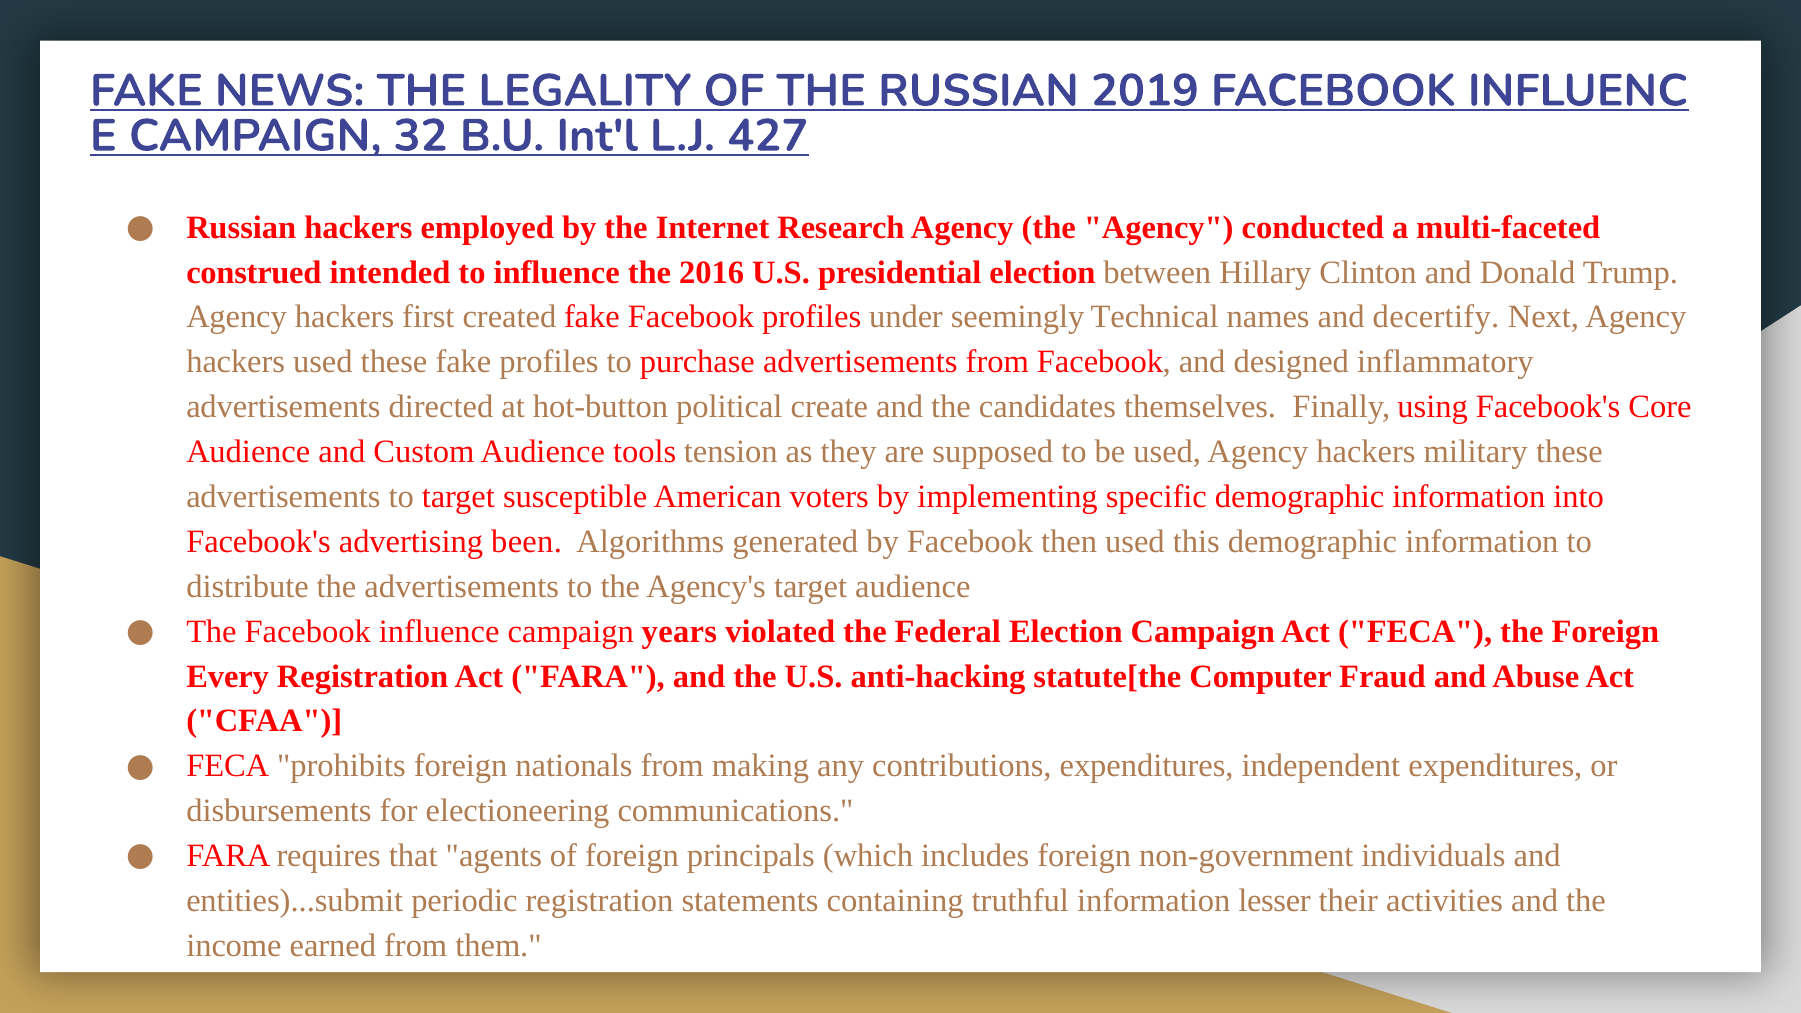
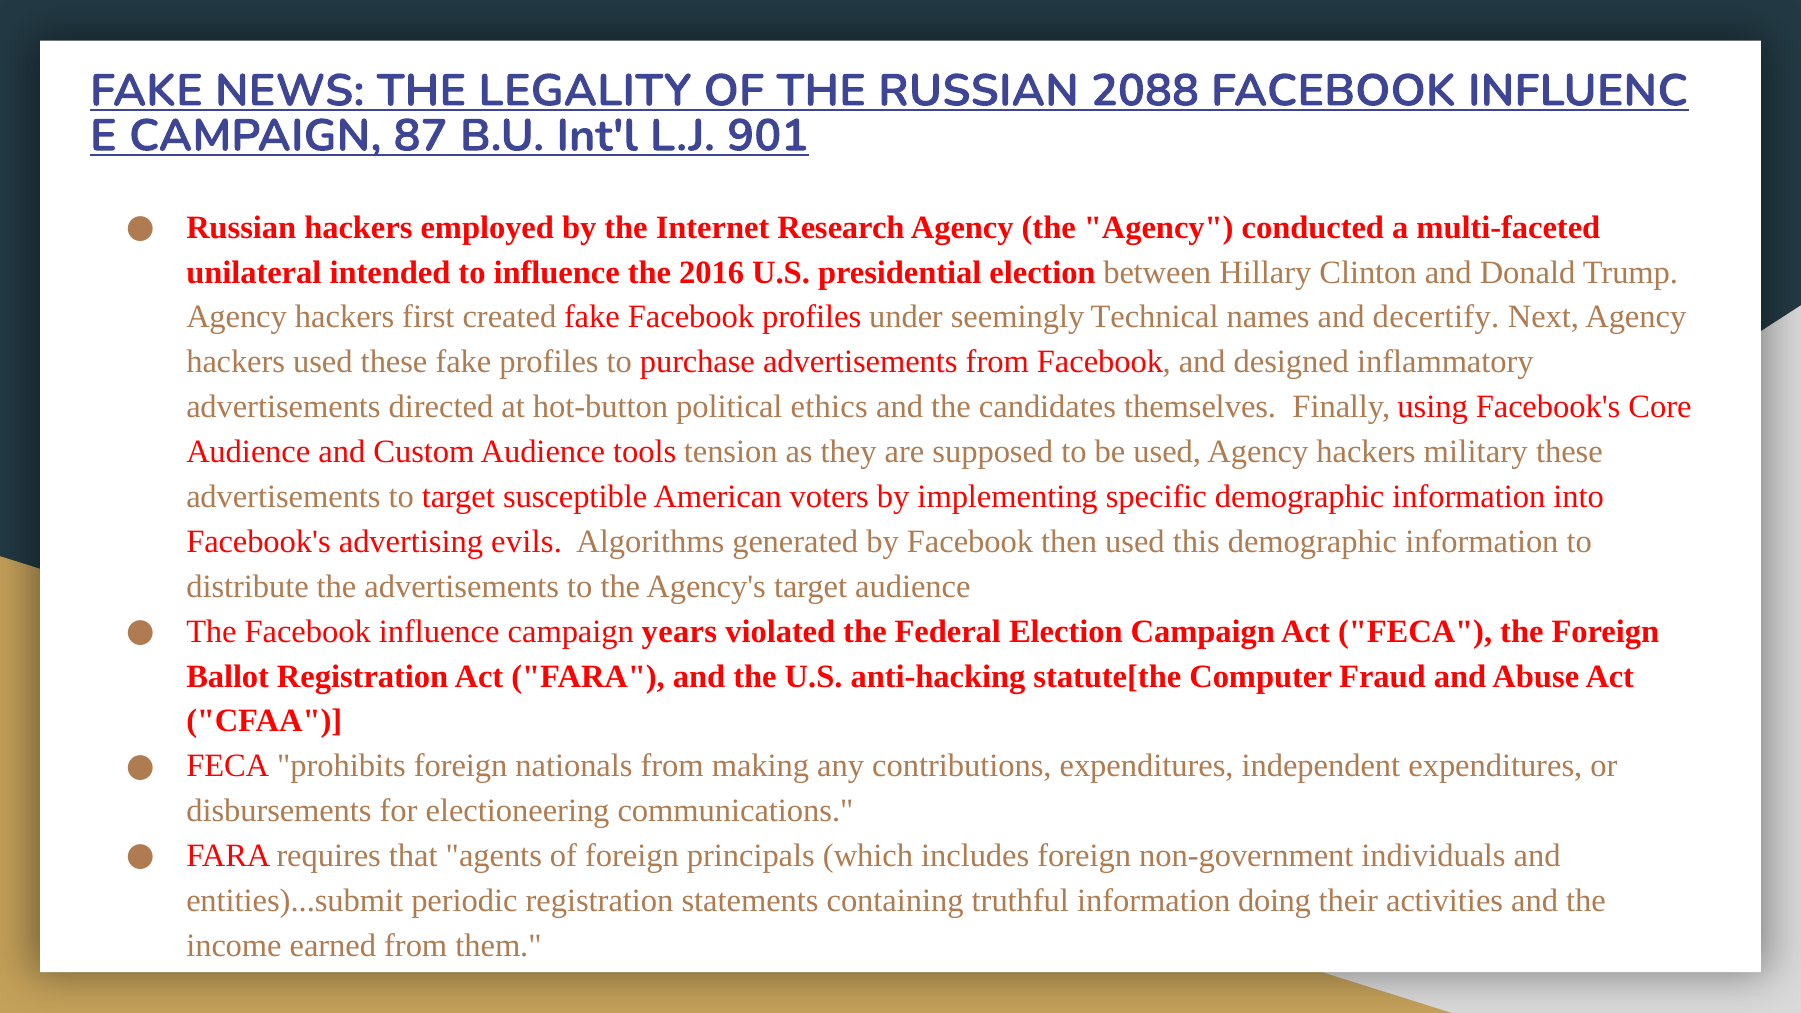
2019: 2019 -> 2088
32: 32 -> 87
427: 427 -> 901
construed: construed -> unilateral
create: create -> ethics
been: been -> evils
Every: Every -> Ballot
lesser: lesser -> doing
